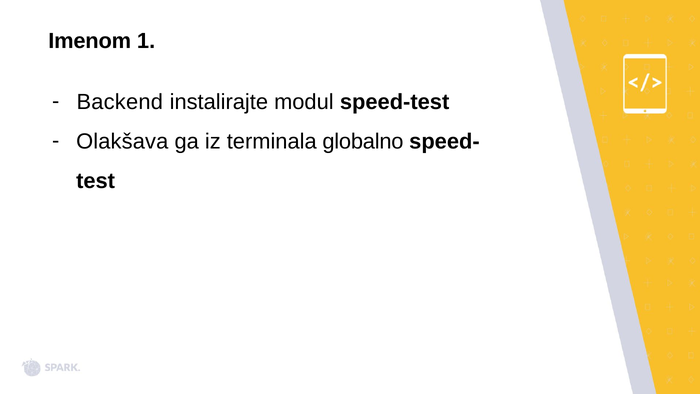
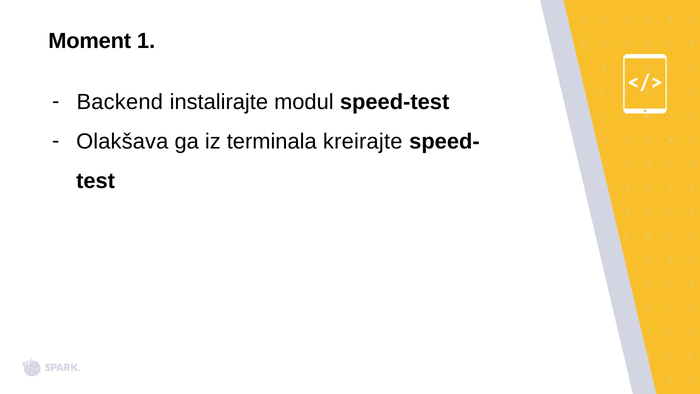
Imenom: Imenom -> Moment
globalno: globalno -> kreirajte
